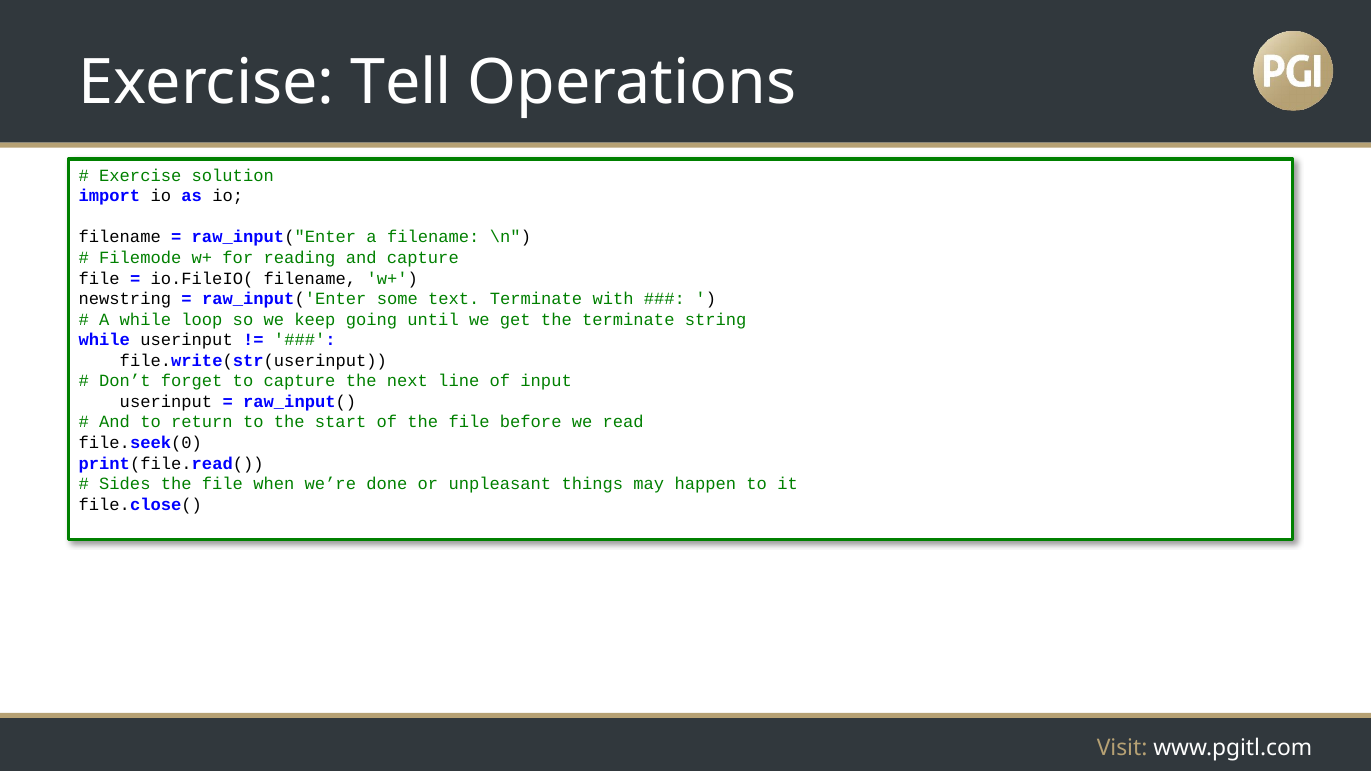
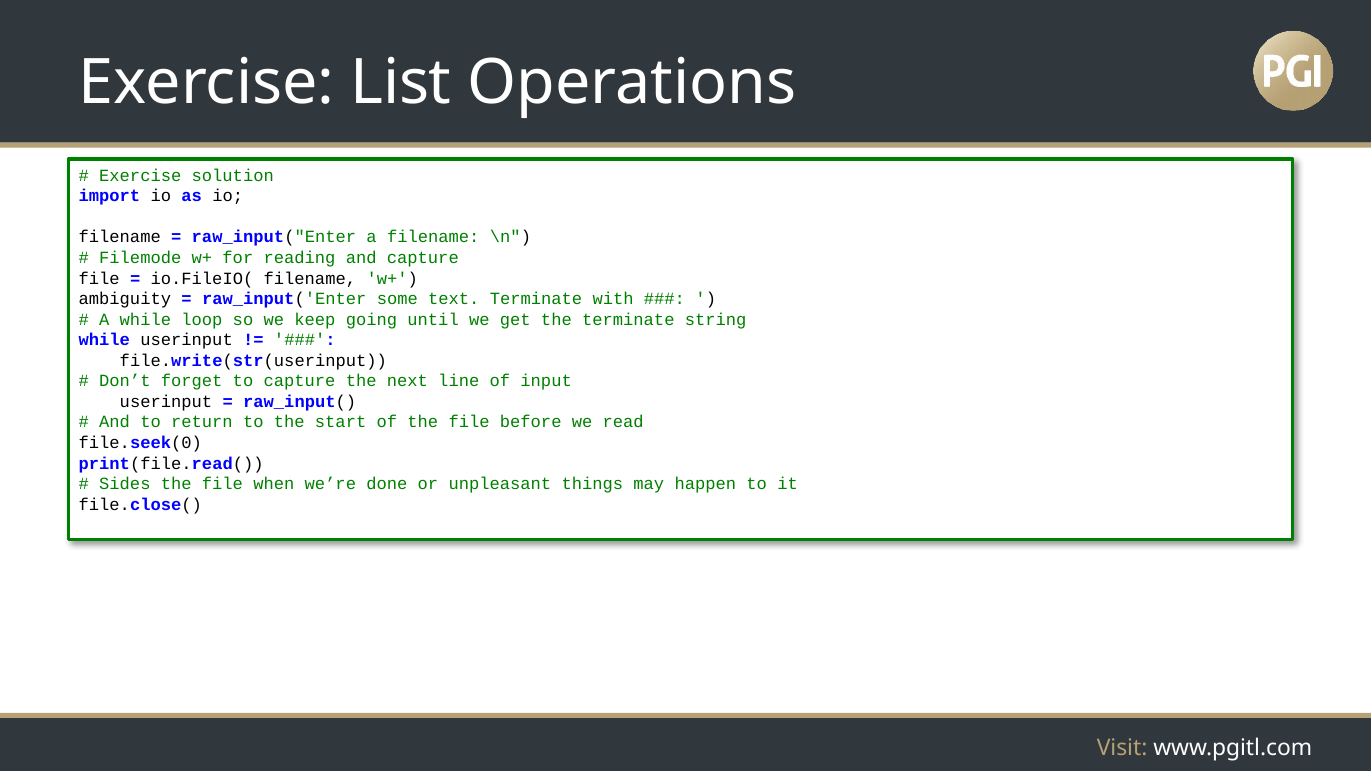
Tell: Tell -> List
newstring: newstring -> ambiguity
